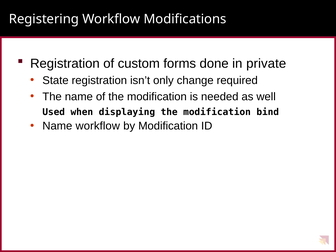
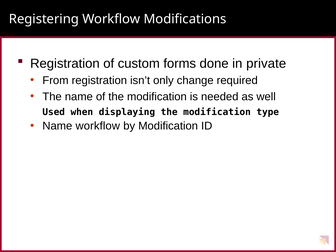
State: State -> From
bind: bind -> type
